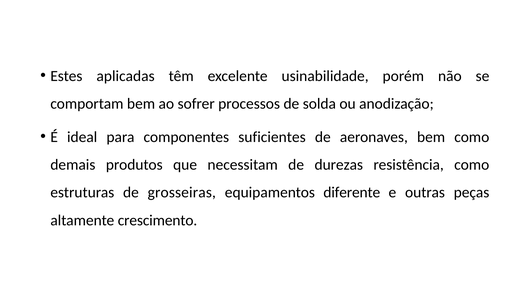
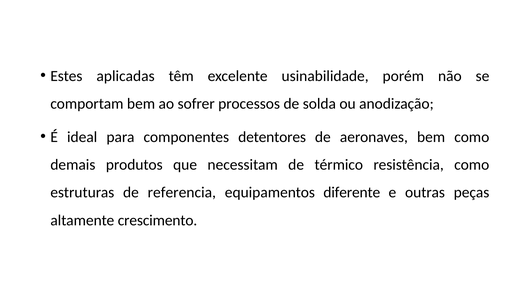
suficientes: suficientes -> detentores
durezas: durezas -> térmico
grosseiras: grosseiras -> referencia
